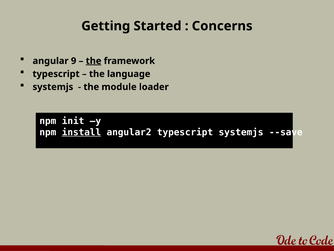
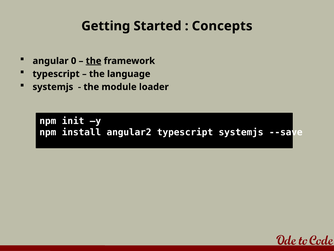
Concerns: Concerns -> Concepts
9: 9 -> 0
install underline: present -> none
